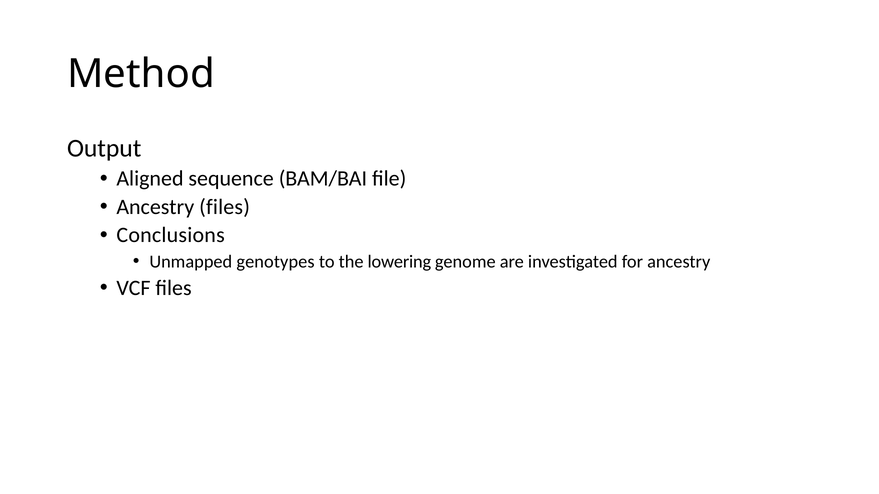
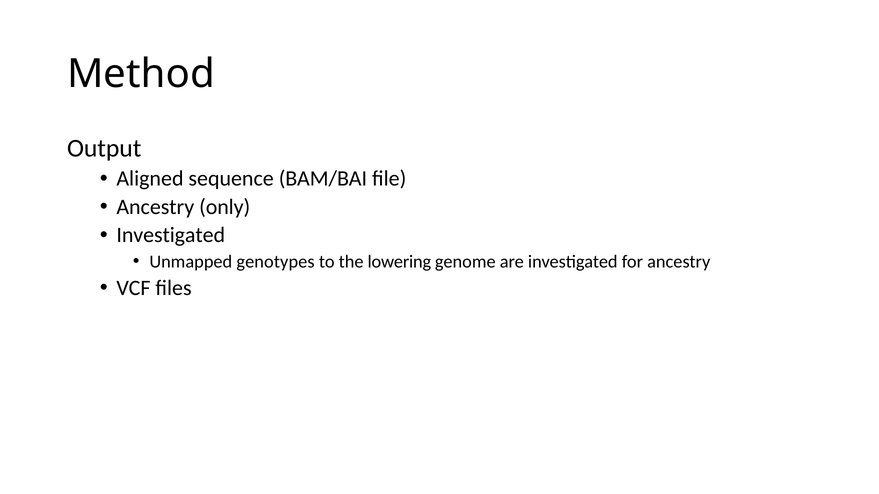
Ancestry files: files -> only
Conclusions at (171, 235): Conclusions -> Investigated
